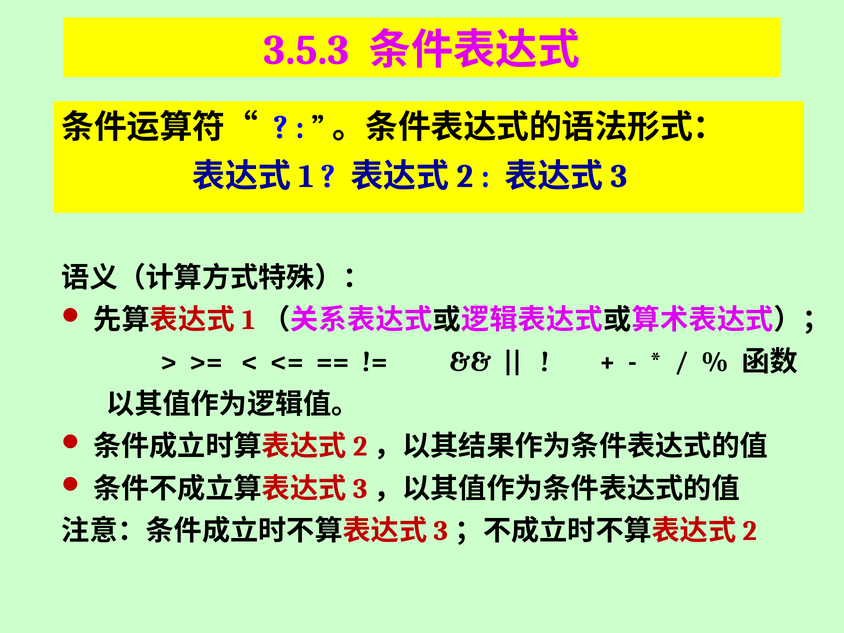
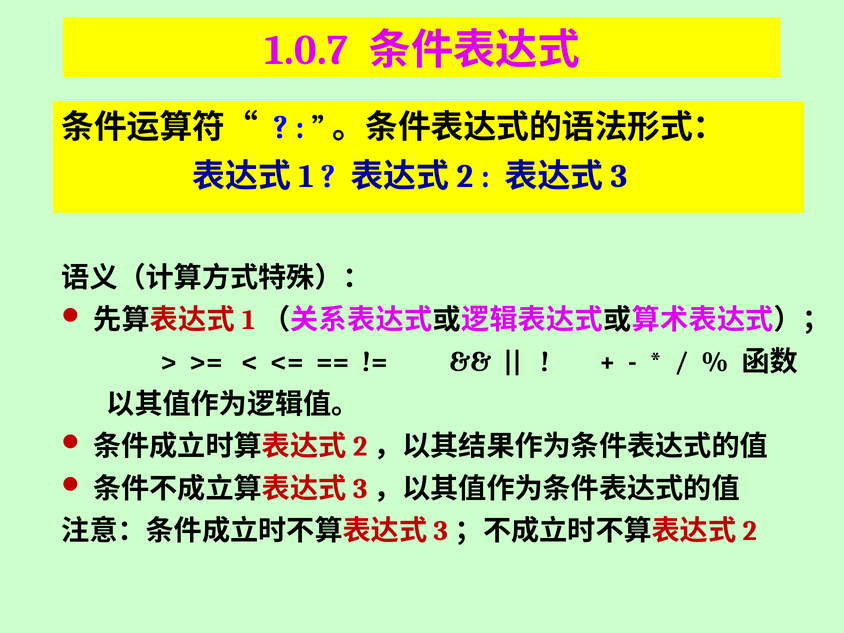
3.5.3: 3.5.3 -> 1.0.7
